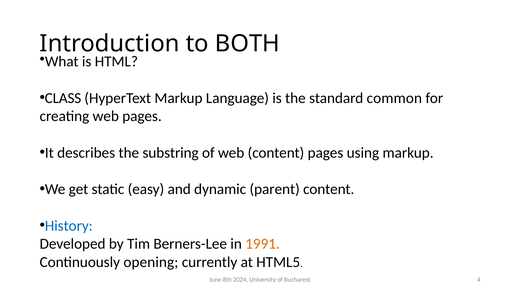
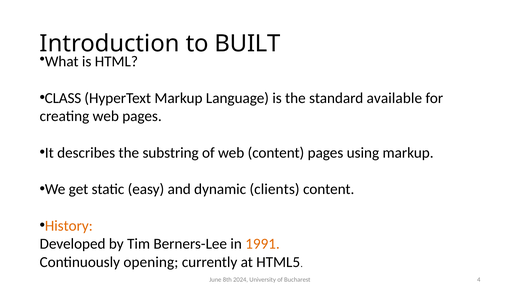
BOTH: BOTH -> BUILT
common: common -> available
parent: parent -> clients
History colour: blue -> orange
